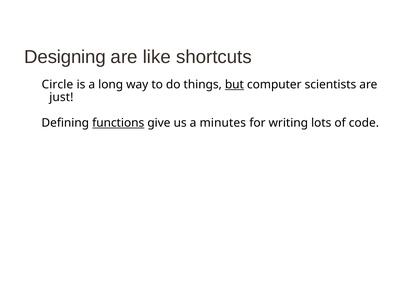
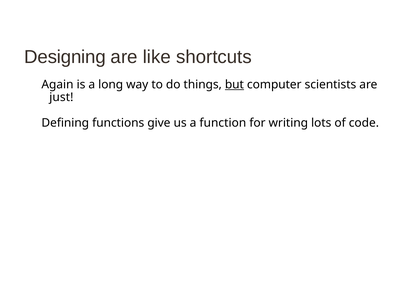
Circle: Circle -> Again
functions underline: present -> none
minutes: minutes -> function
